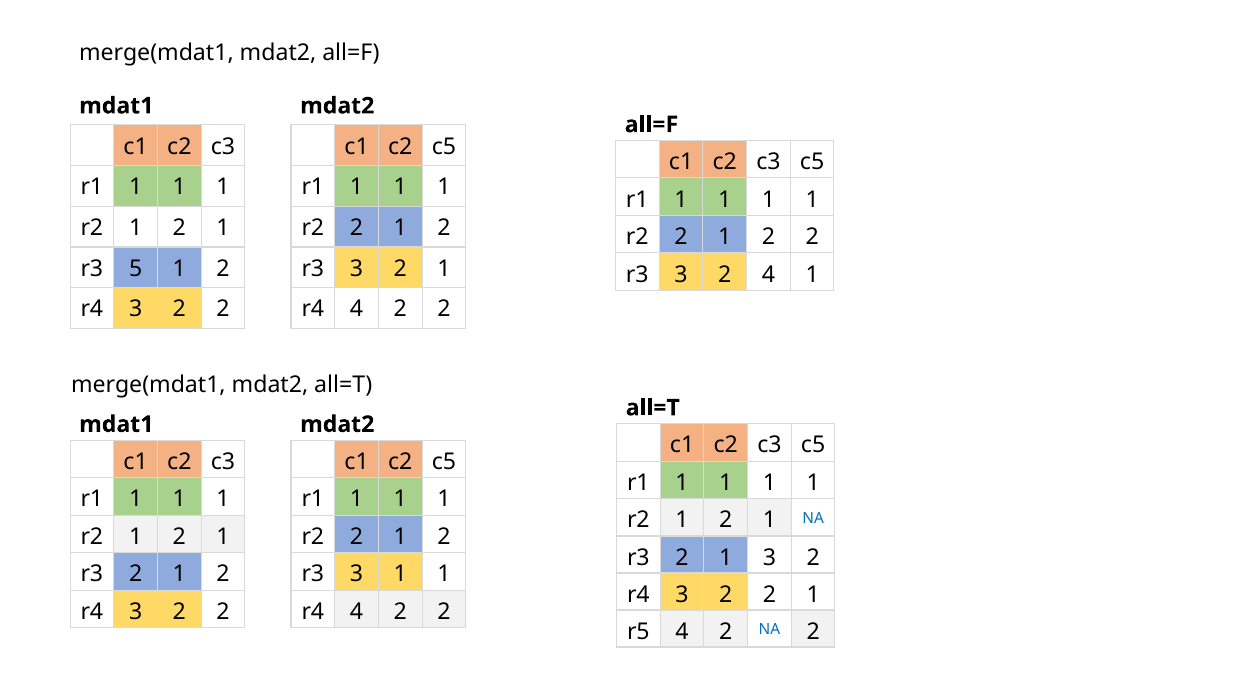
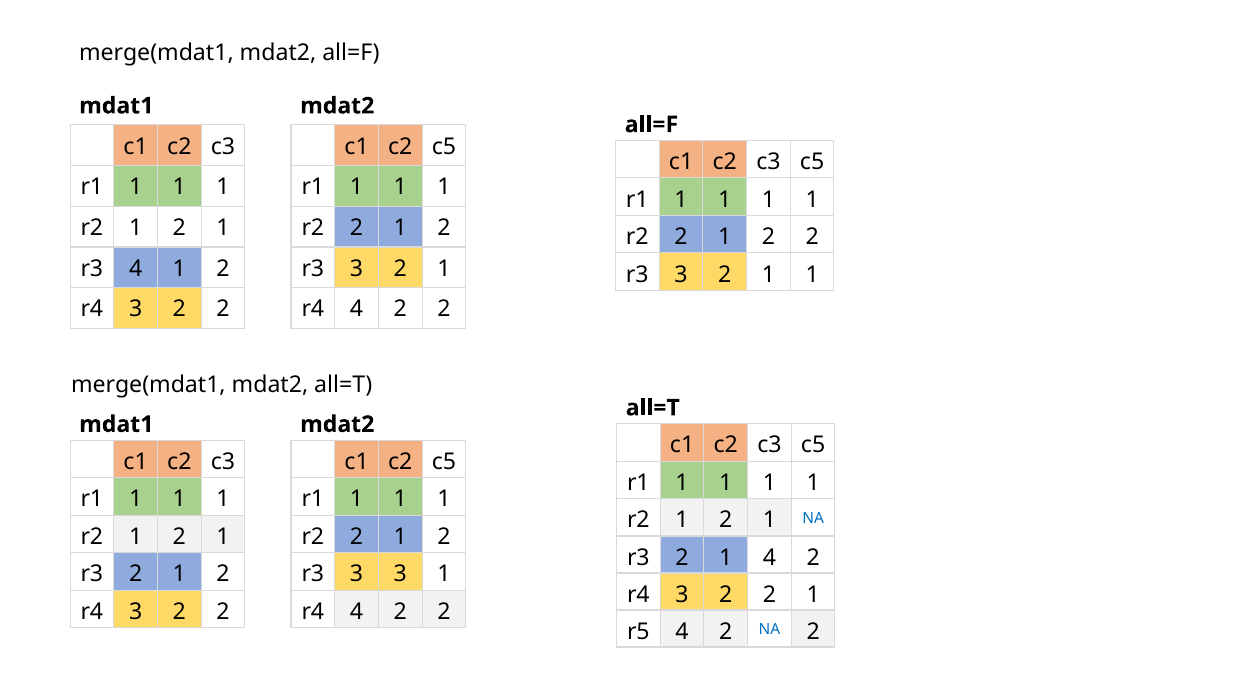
r3 5: 5 -> 4
4 at (768, 275): 4 -> 1
1 3: 3 -> 4
3 1: 1 -> 3
